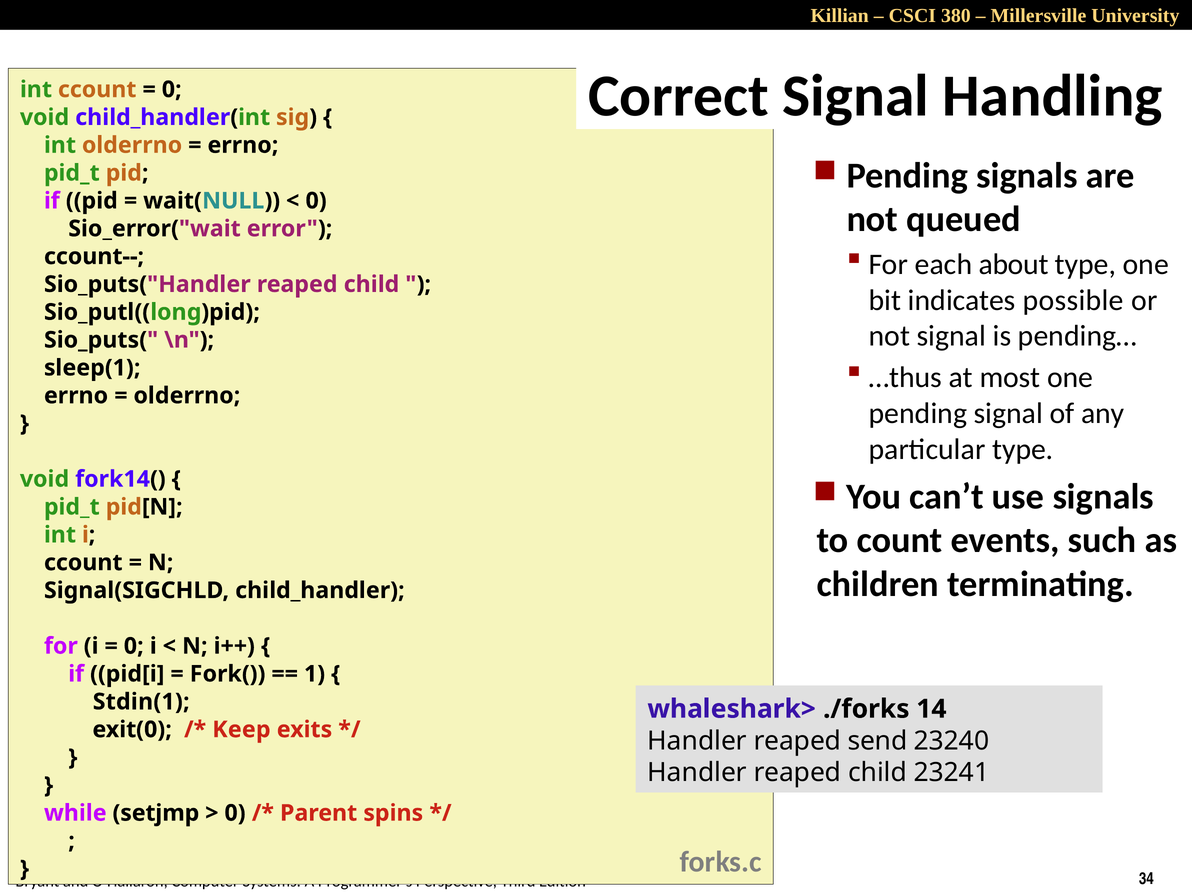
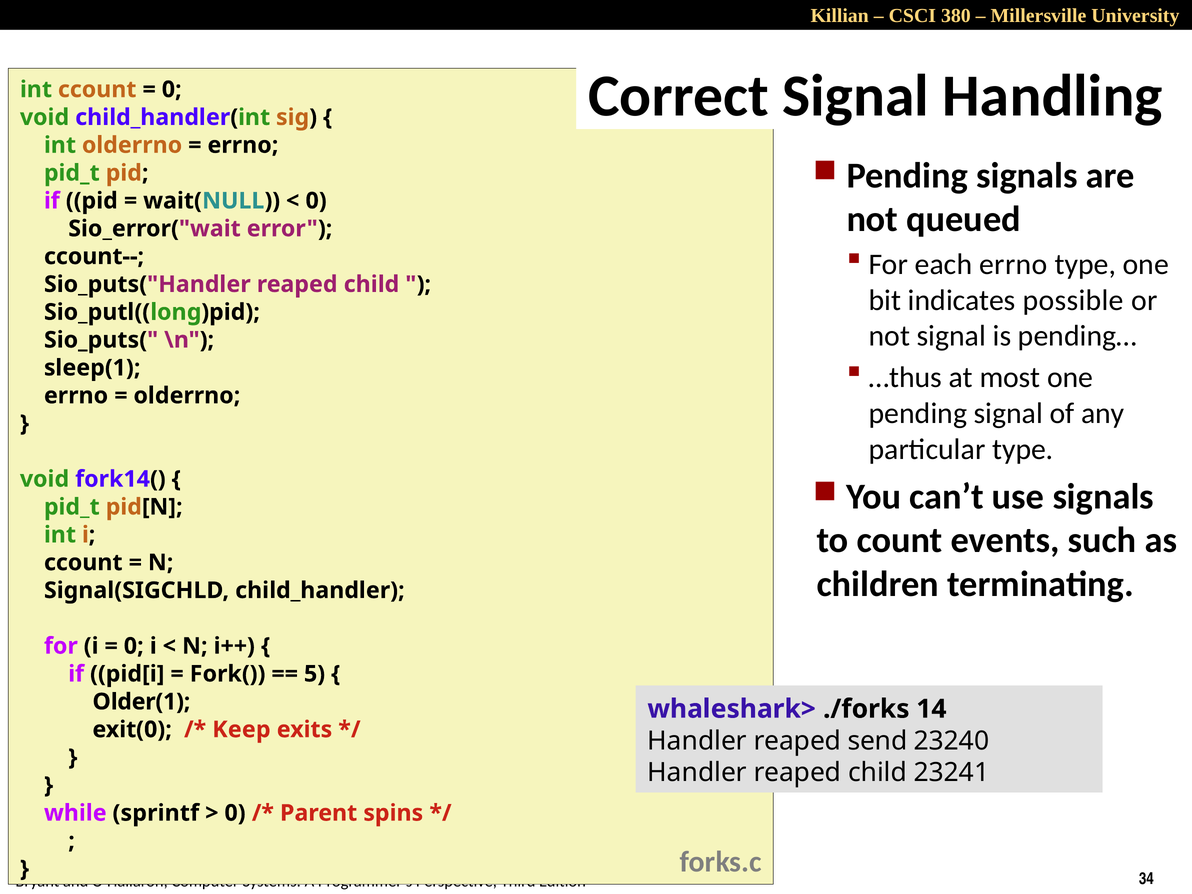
each about: about -> errno
1: 1 -> 5
Stdin(1: Stdin(1 -> Older(1
setjmp: setjmp -> sprintf
